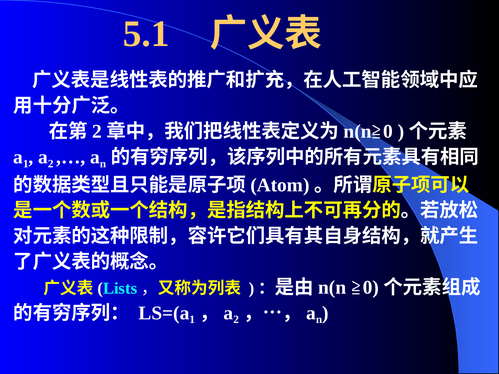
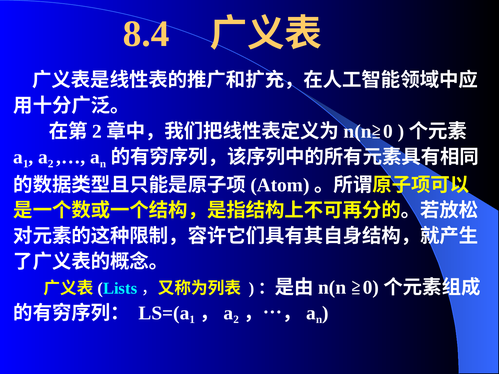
5.1: 5.1 -> 8.4
